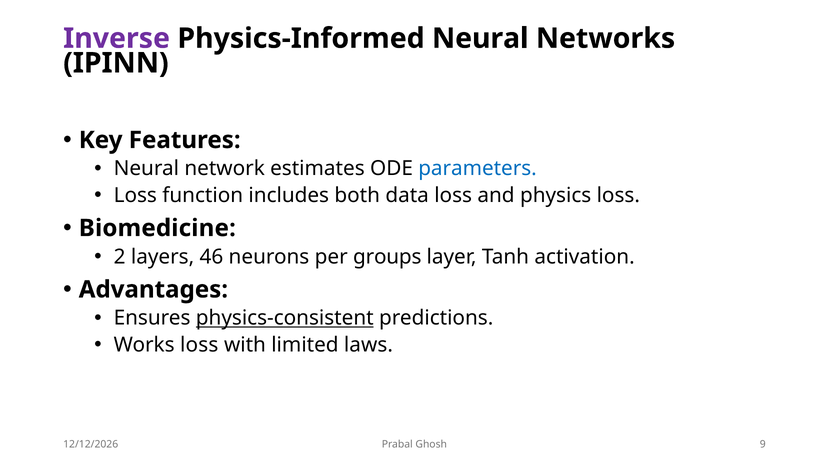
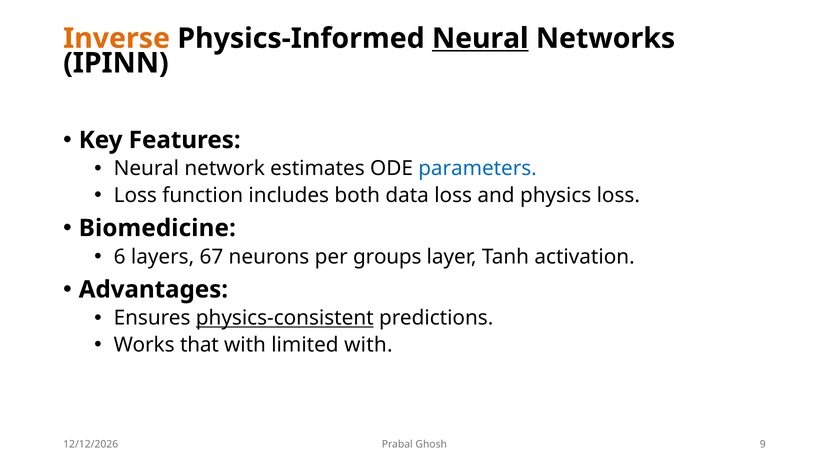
Inverse colour: purple -> orange
Neural at (480, 38) underline: none -> present
2: 2 -> 6
46: 46 -> 67
Works loss: loss -> that
limited laws: laws -> with
